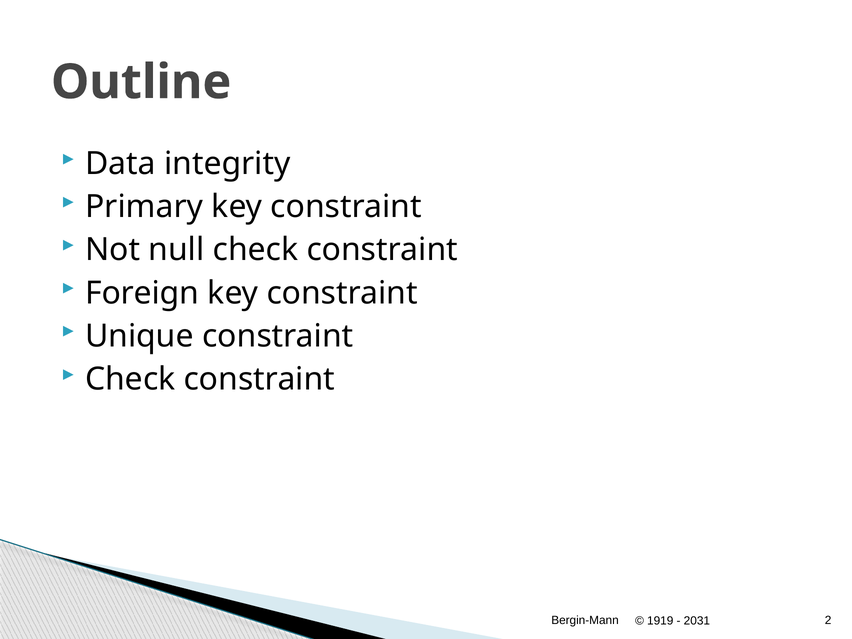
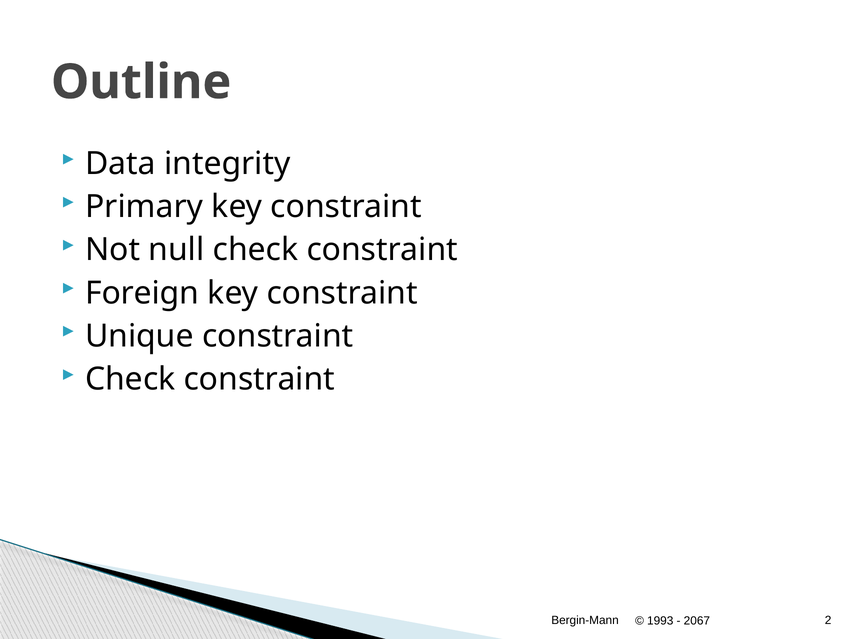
1919: 1919 -> 1993
2031: 2031 -> 2067
